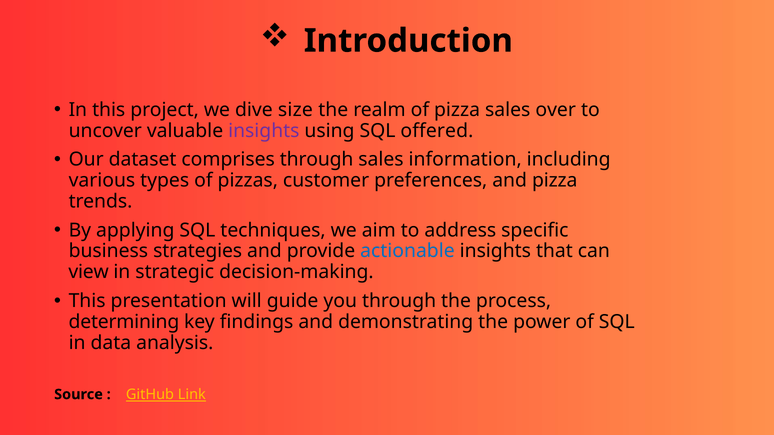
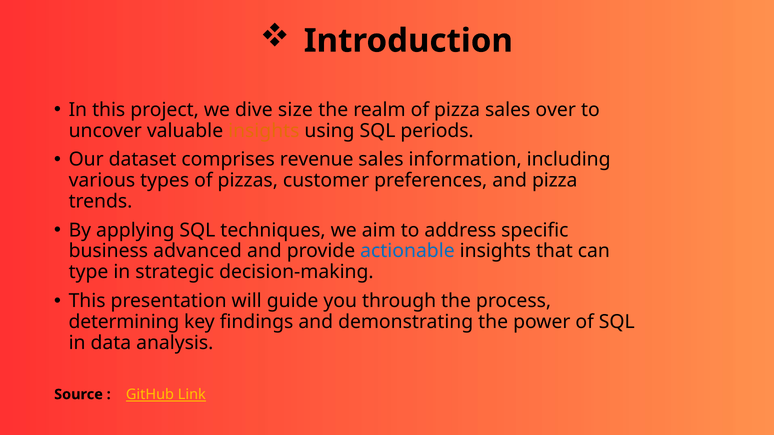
insights at (264, 131) colour: purple -> orange
offered: offered -> periods
comprises through: through -> revenue
strategies: strategies -> advanced
view: view -> type
